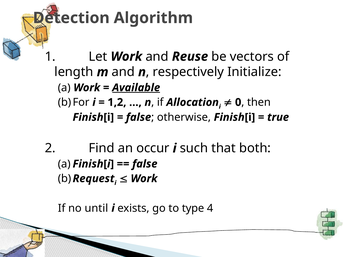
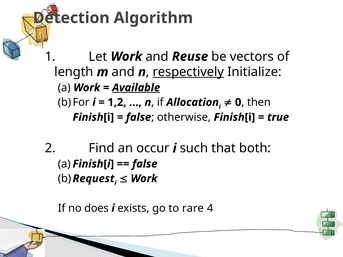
respectively underline: none -> present
until: until -> does
type: type -> rare
